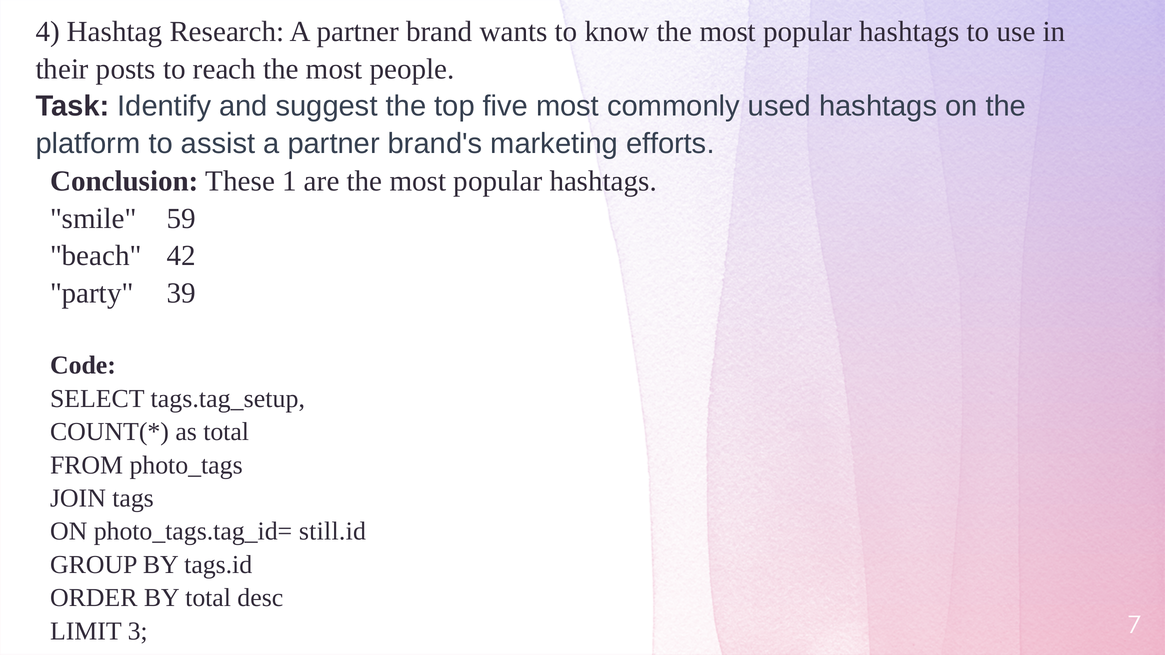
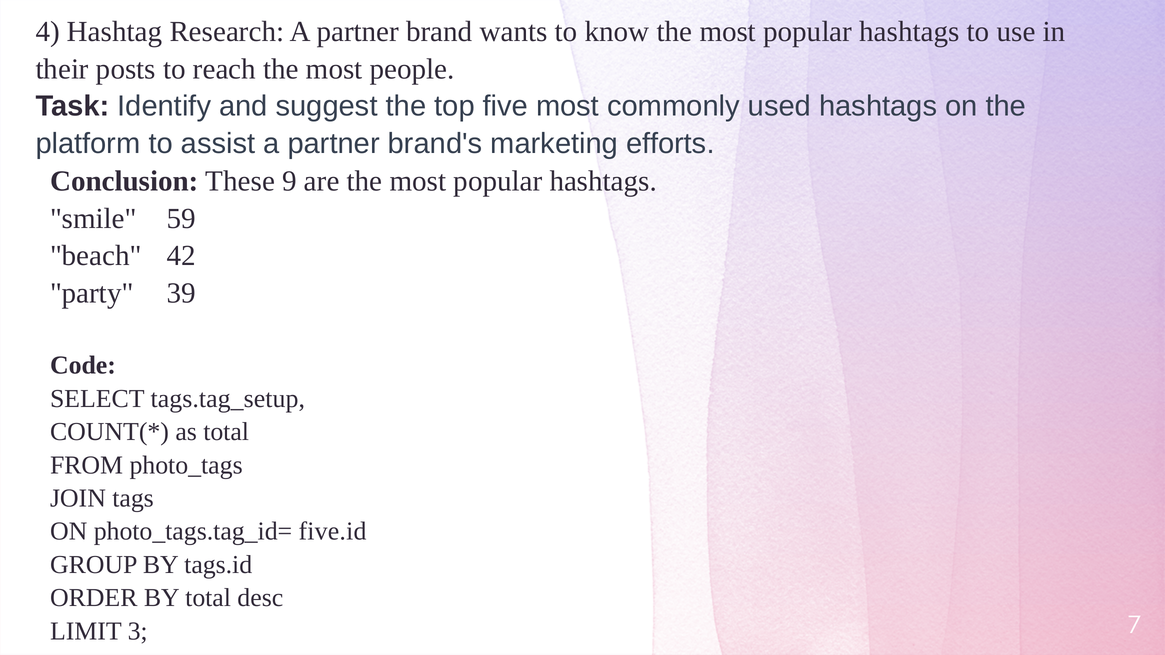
1: 1 -> 9
still.id: still.id -> five.id
